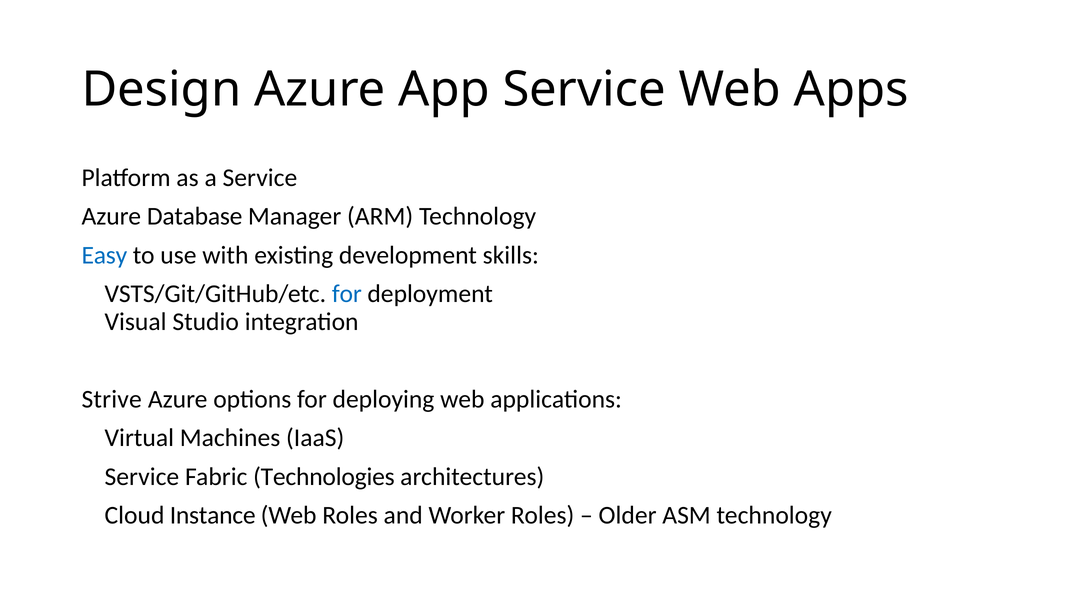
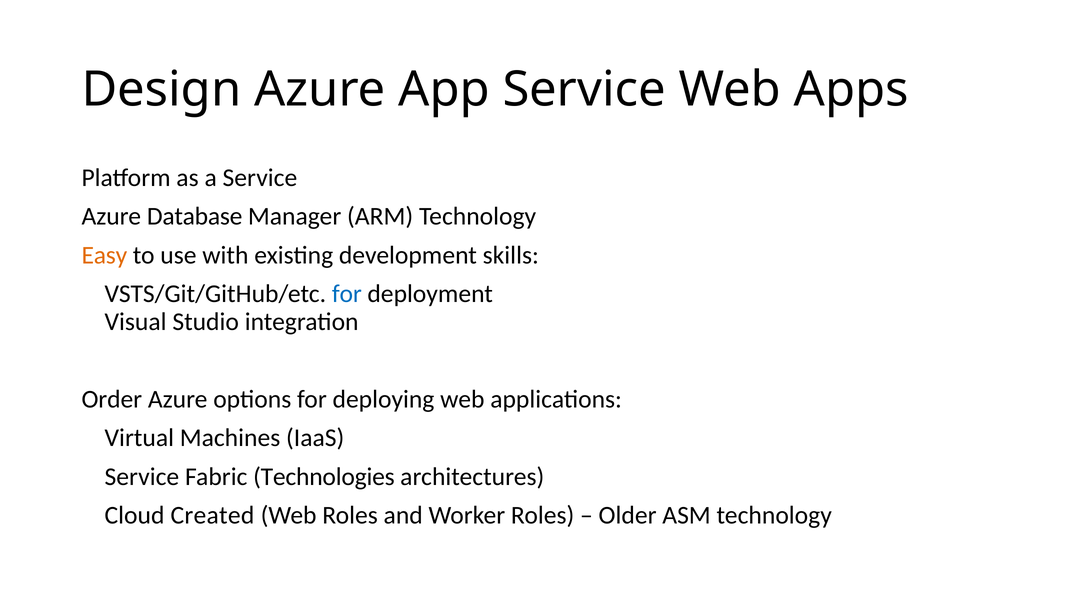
Easy colour: blue -> orange
Strive: Strive -> Order
Instance: Instance -> Created
